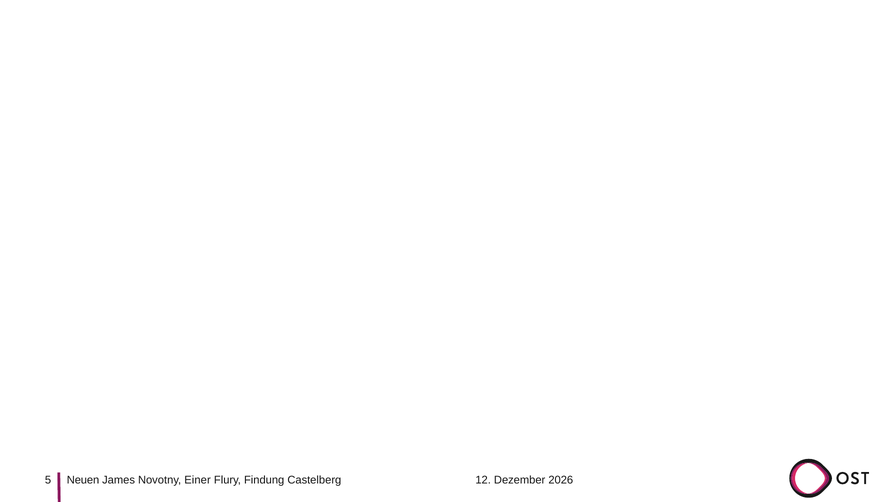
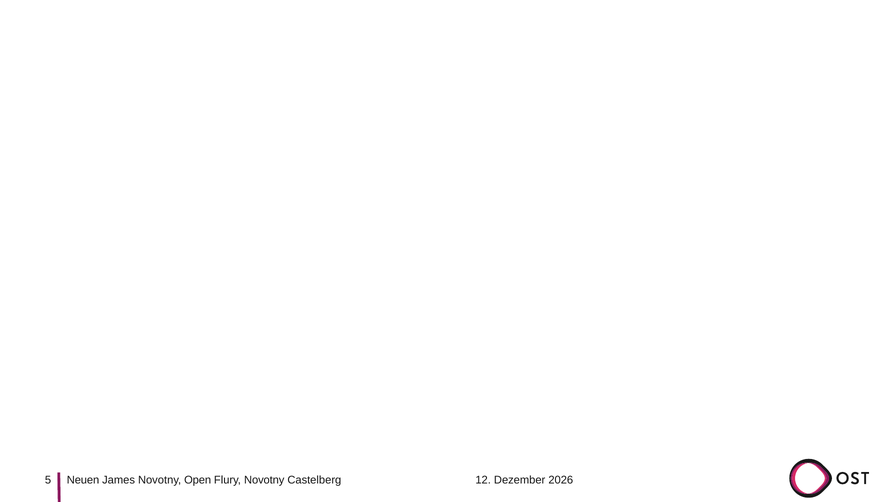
Einer: Einer -> Open
Flury Findung: Findung -> Novotny
